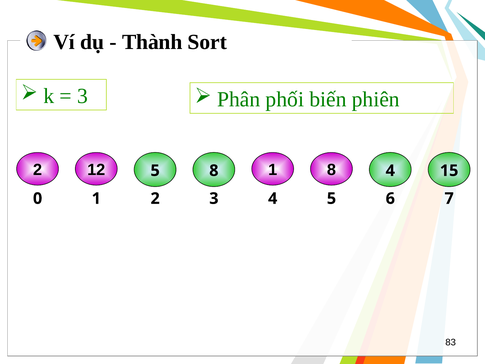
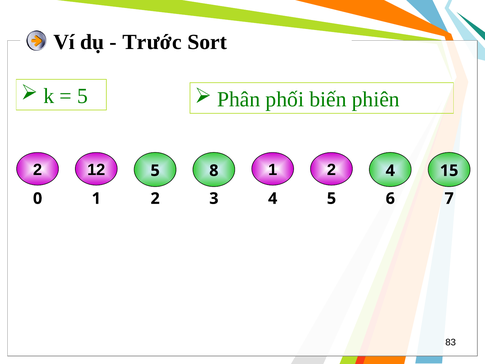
Thành: Thành -> Trước
3 at (82, 96): 3 -> 5
8 1 8: 8 -> 2
